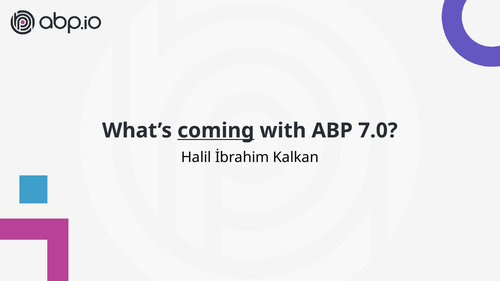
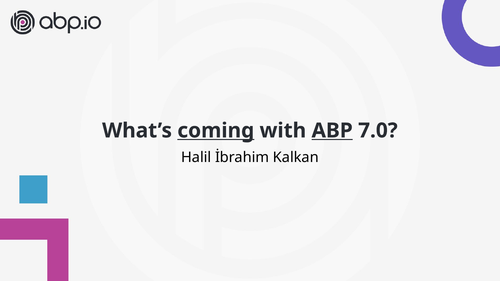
ABP underline: none -> present
